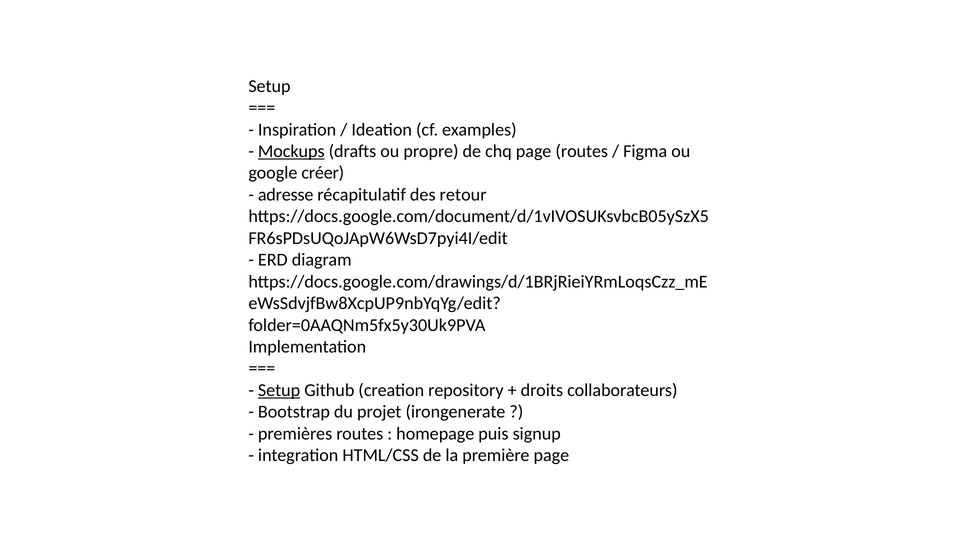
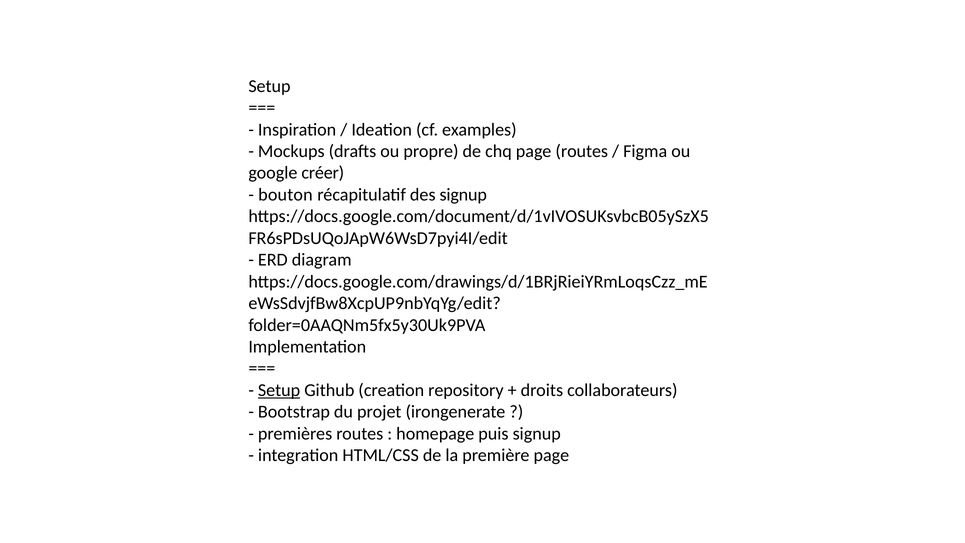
Mockups underline: present -> none
adresse: adresse -> bouton
des retour: retour -> signup
